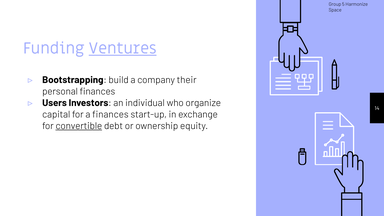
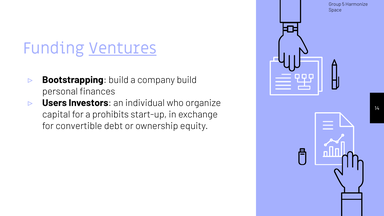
company their: their -> build
a finances: finances -> prohibits
convertible underline: present -> none
